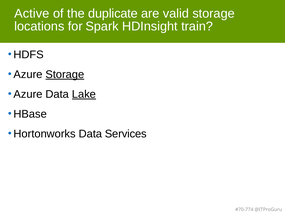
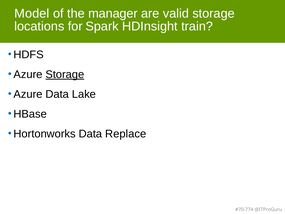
Active: Active -> Model
duplicate: duplicate -> manager
Lake underline: present -> none
Services: Services -> Replace
